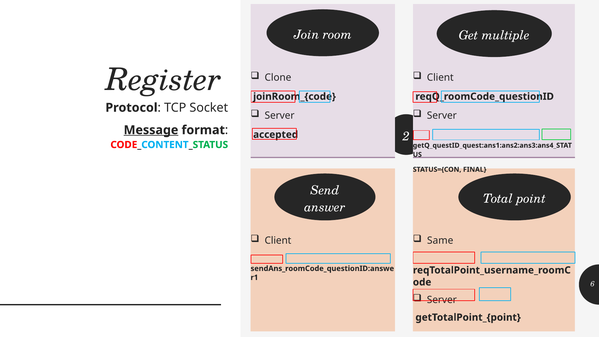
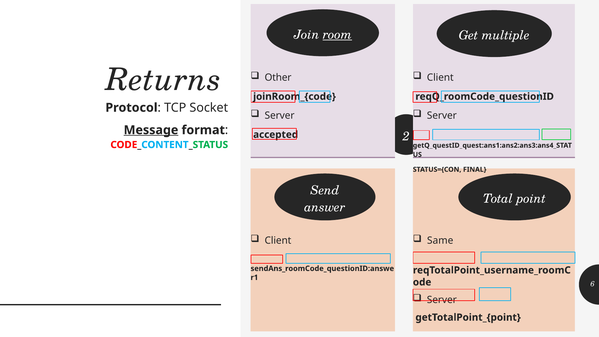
room underline: none -> present
Register: Register -> Returns
Clone: Clone -> Other
